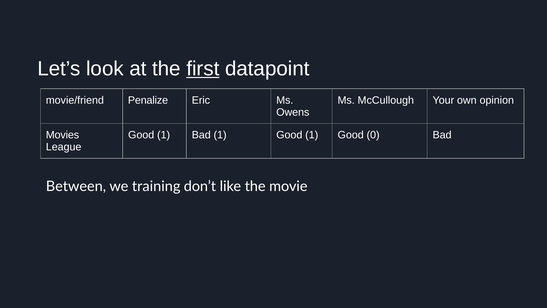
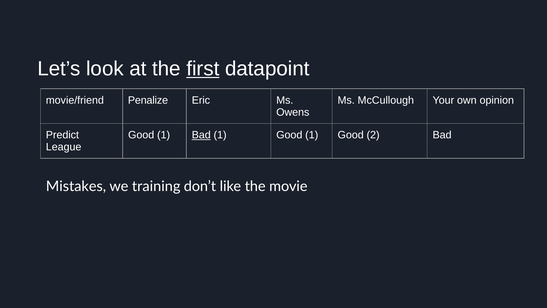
Movies: Movies -> Predict
Bad at (201, 135) underline: none -> present
0: 0 -> 2
Between: Between -> Mistakes
